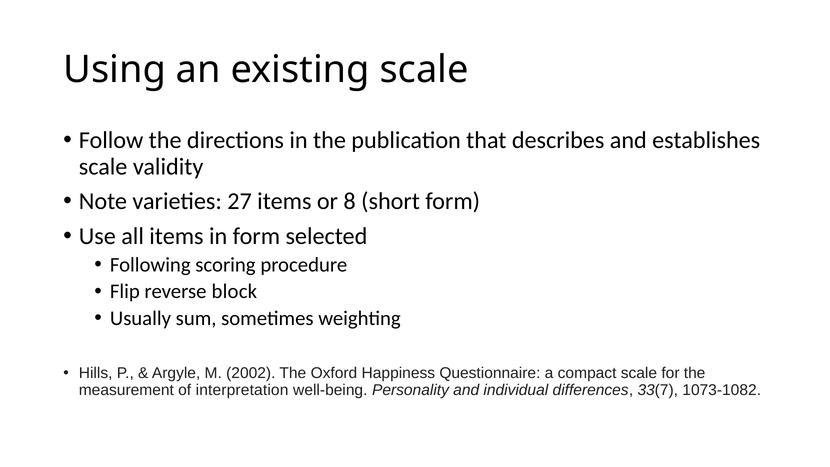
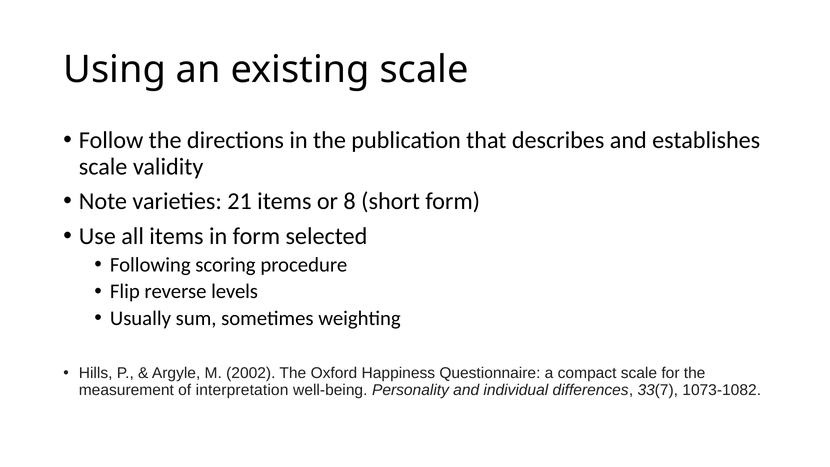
27: 27 -> 21
block: block -> levels
